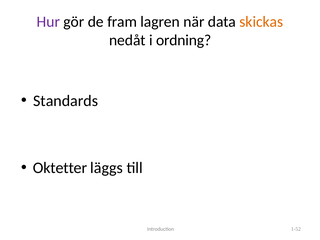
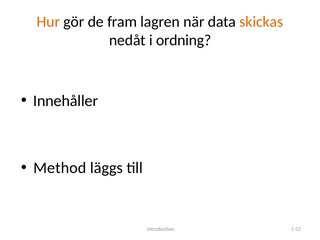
Hur colour: purple -> orange
Standards: Standards -> Innehåller
Oktetter: Oktetter -> Method
